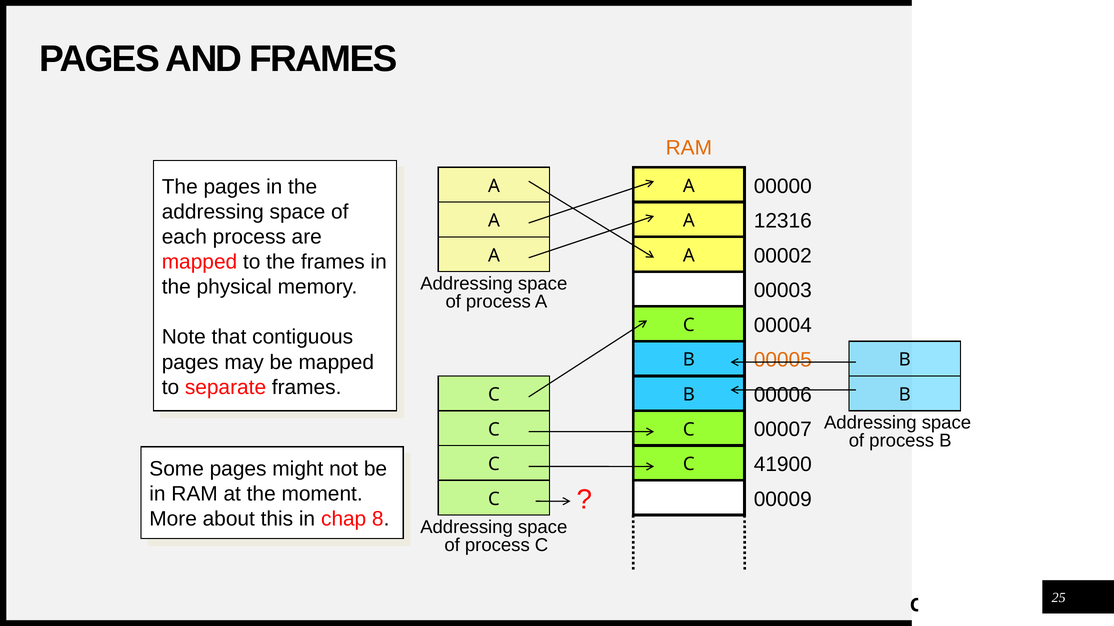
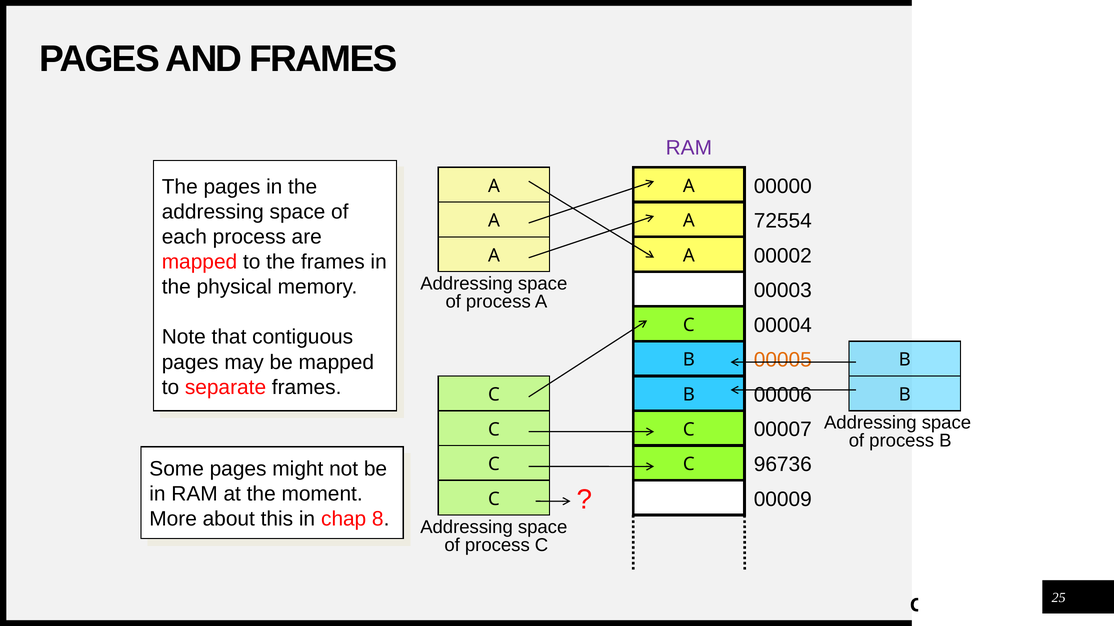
RAM at (689, 148) colour: orange -> purple
12316: 12316 -> 72554
41900: 41900 -> 96736
